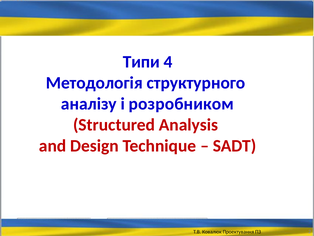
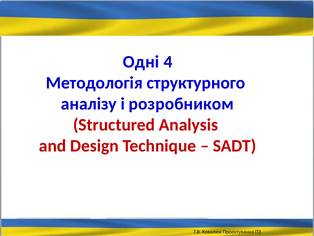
Типи: Типи -> Одні
